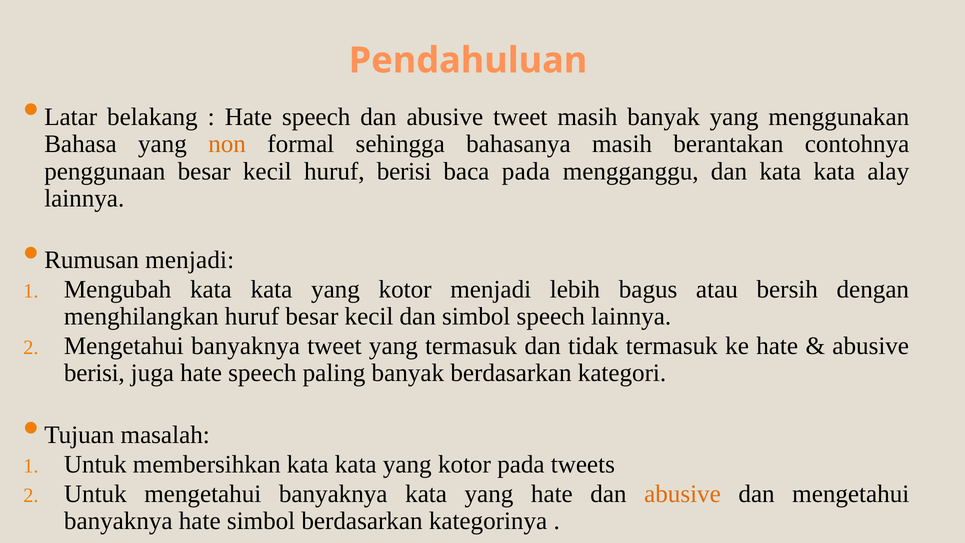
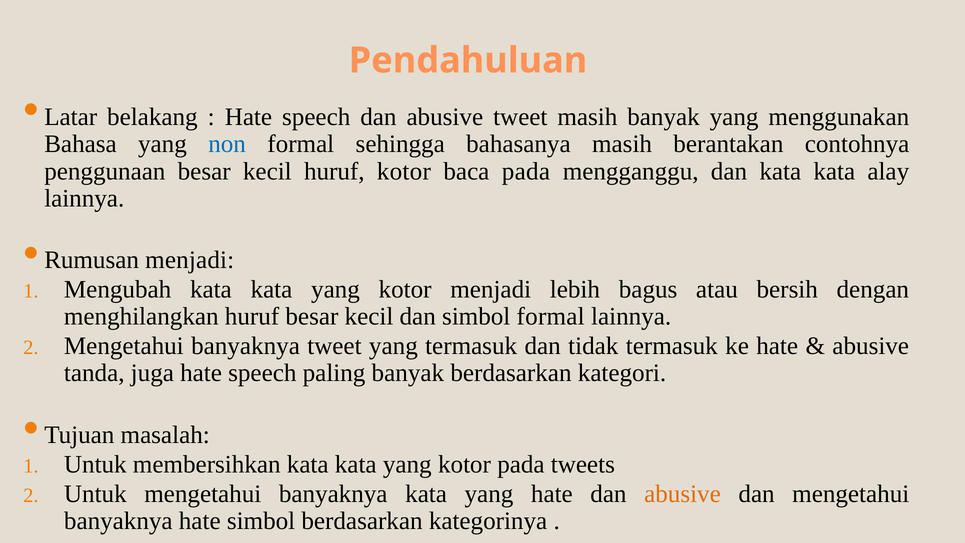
non colour: orange -> blue
huruf berisi: berisi -> kotor
simbol speech: speech -> formal
berisi at (94, 373): berisi -> tanda
